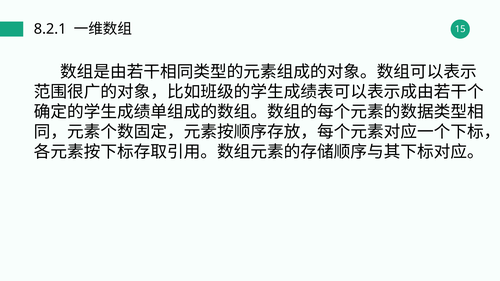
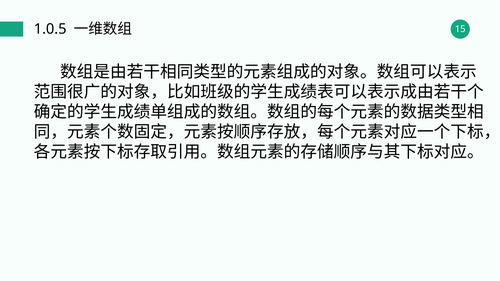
8.2.1: 8.2.1 -> 1.0.5
